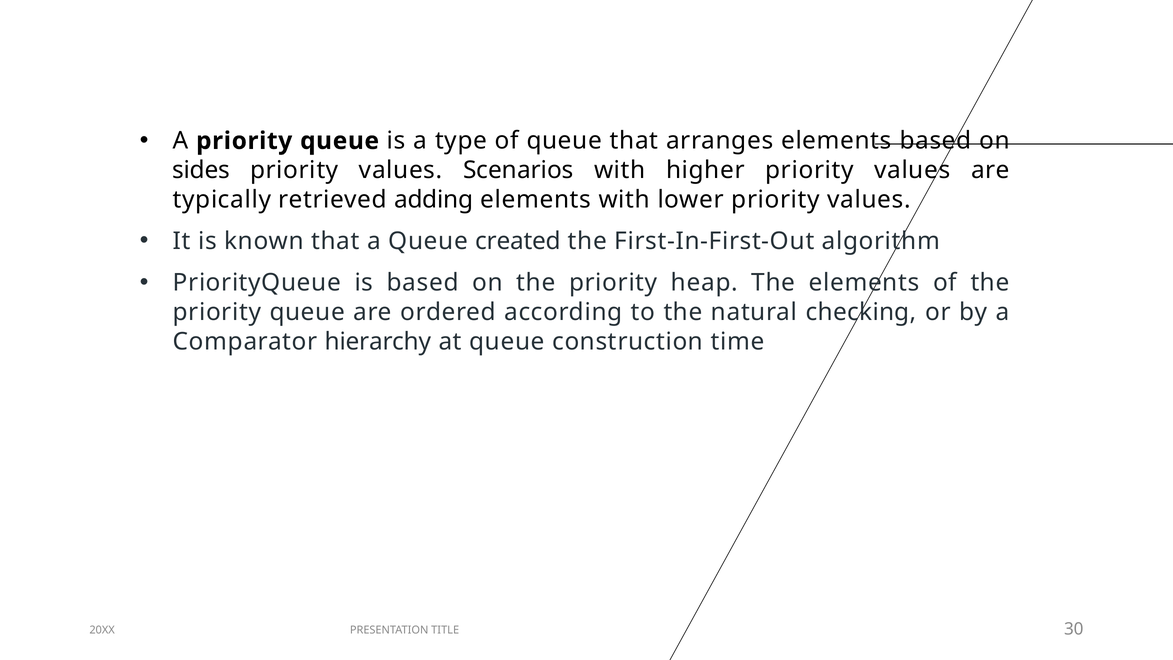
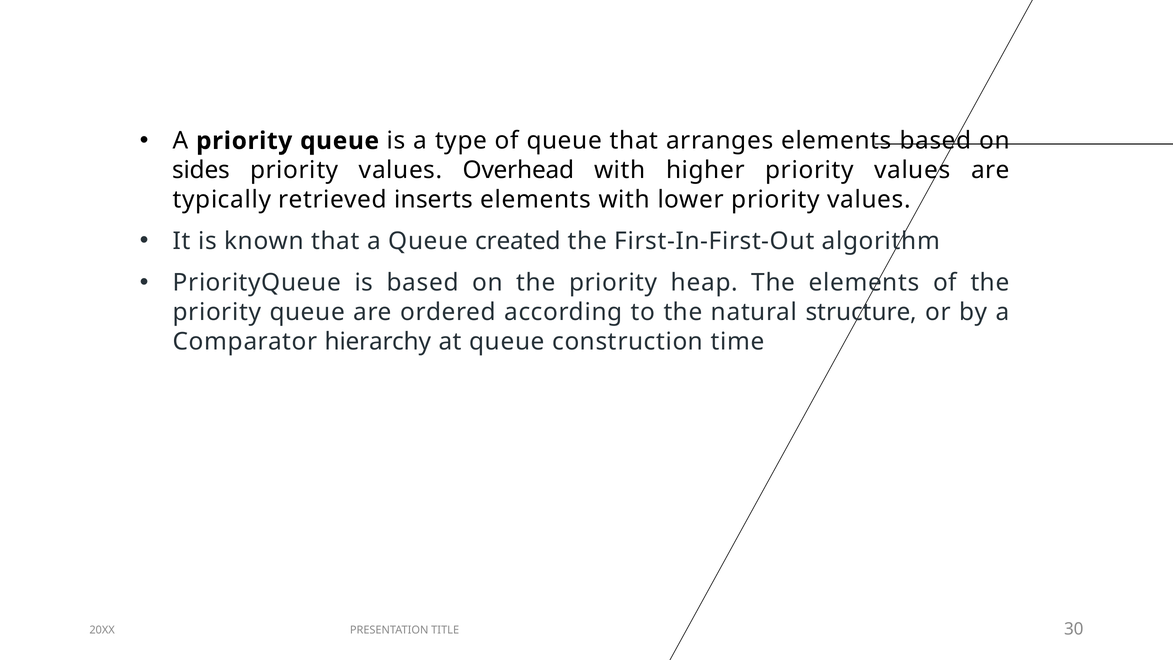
Scenarios: Scenarios -> Overhead
adding: adding -> inserts
checking: checking -> structure
